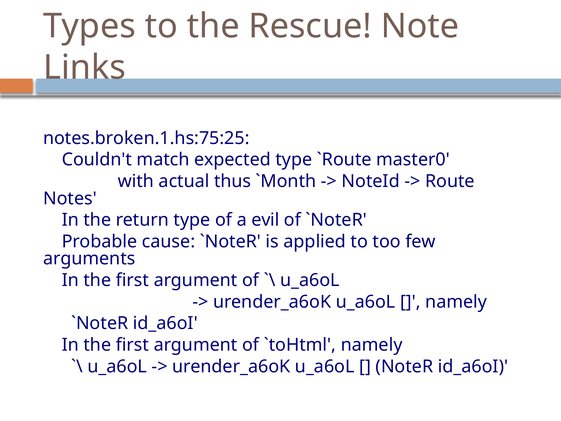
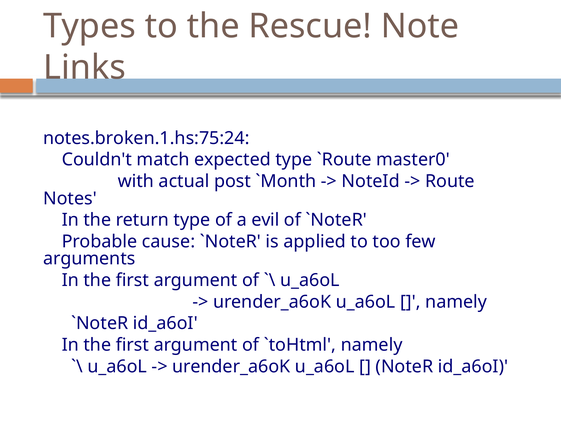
notes.broken.1.hs:75:25: notes.broken.1.hs:75:25 -> notes.broken.1.hs:75:24
thus: thus -> post
